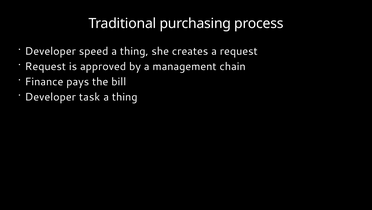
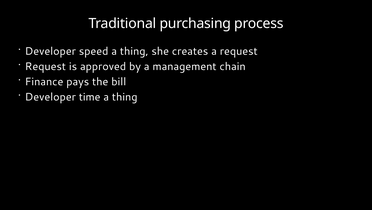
task: task -> time
